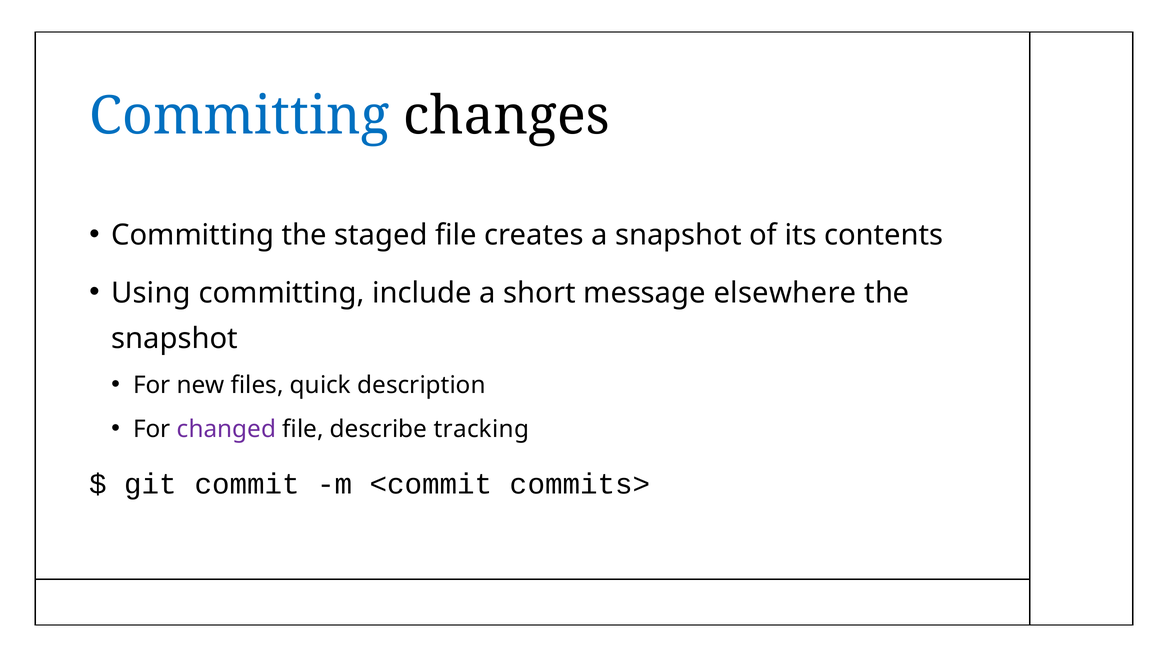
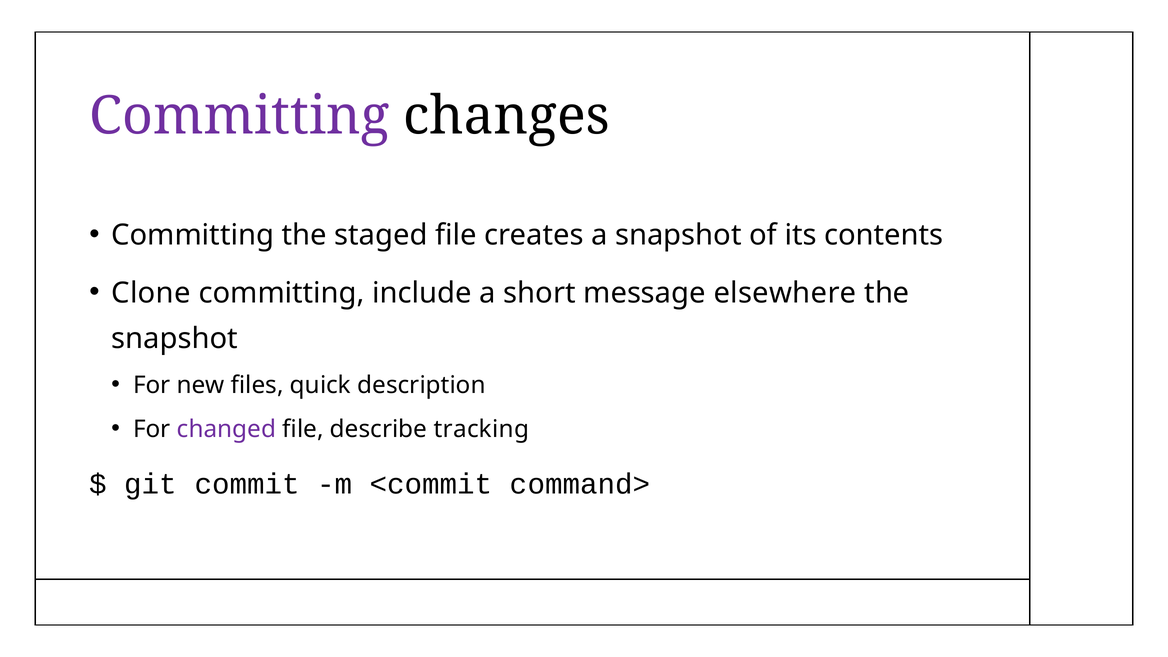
Committing at (239, 116) colour: blue -> purple
Using: Using -> Clone
commits>: commits> -> command>
